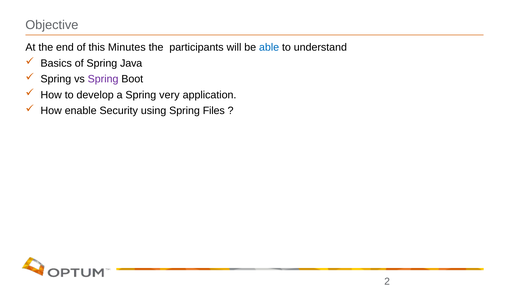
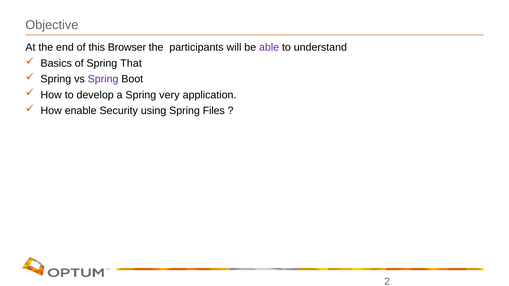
Minutes: Minutes -> Browser
able colour: blue -> purple
Java: Java -> That
